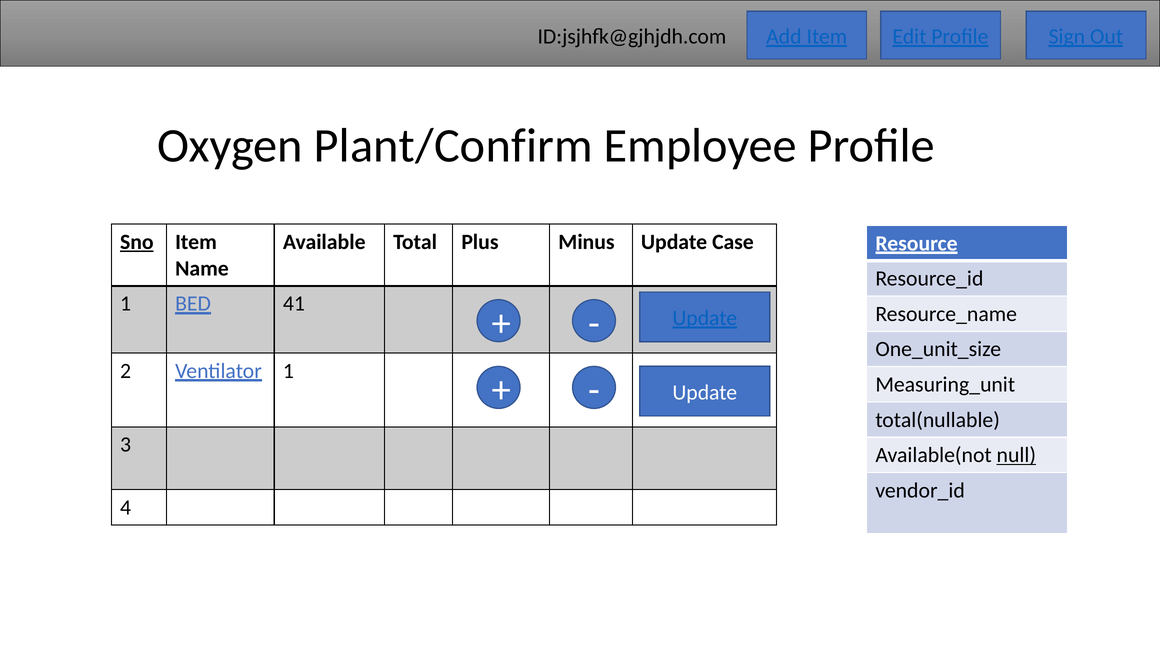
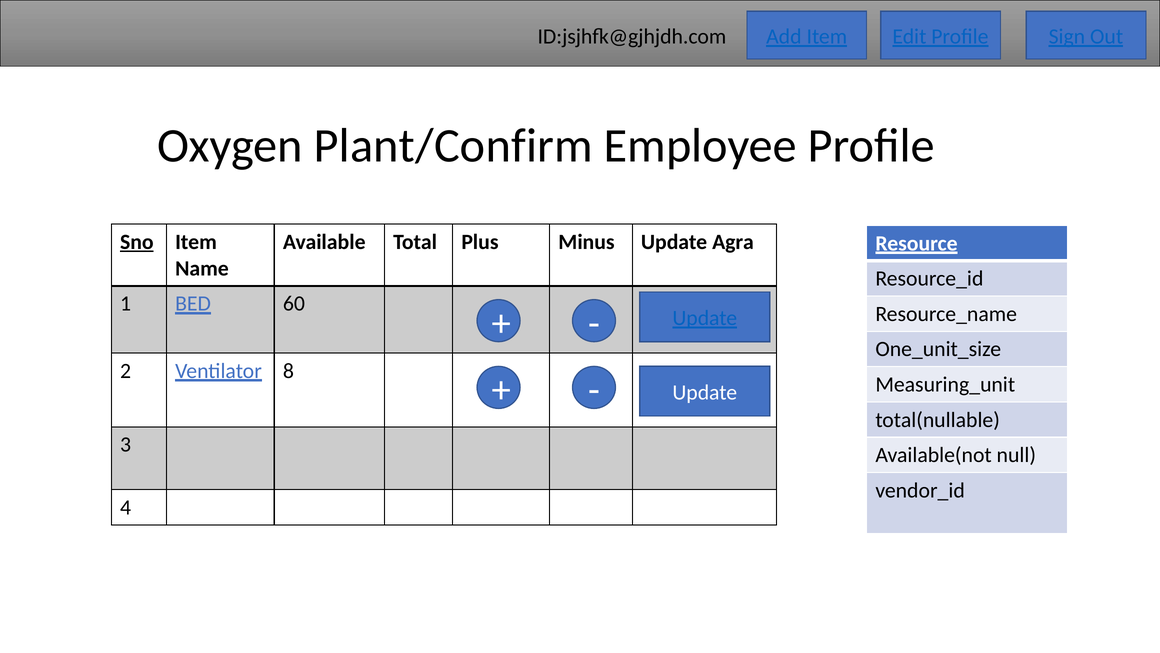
Case: Case -> Agra
41: 41 -> 60
Ventilator 1: 1 -> 8
null underline: present -> none
